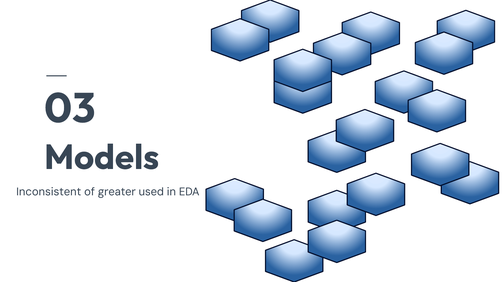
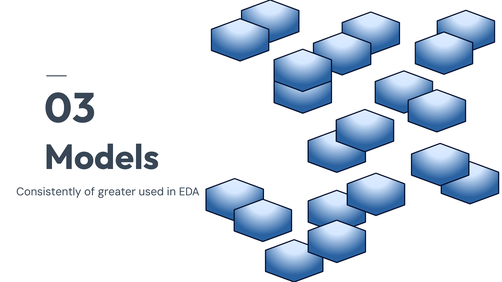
Inconsistent: Inconsistent -> Consistently
